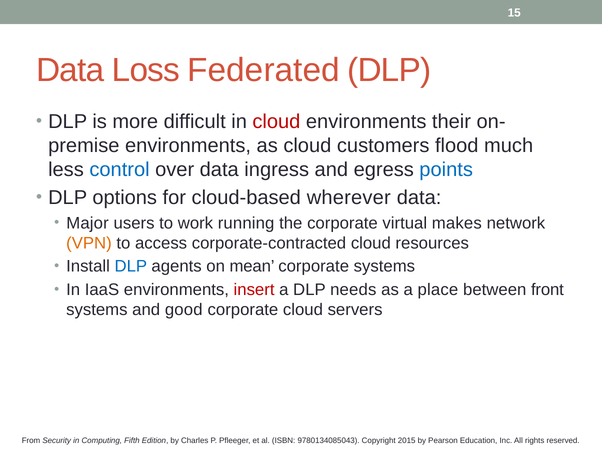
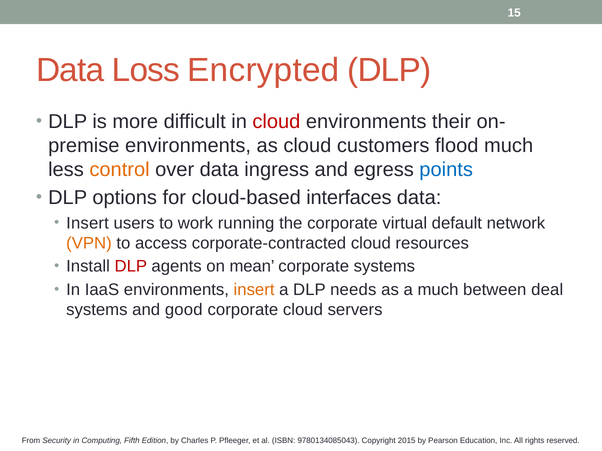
Federated: Federated -> Encrypted
control colour: blue -> orange
wherever: wherever -> interfaces
Major at (88, 223): Major -> Insert
makes: makes -> default
DLP at (131, 267) colour: blue -> red
insert at (254, 290) colour: red -> orange
a place: place -> much
front: front -> deal
